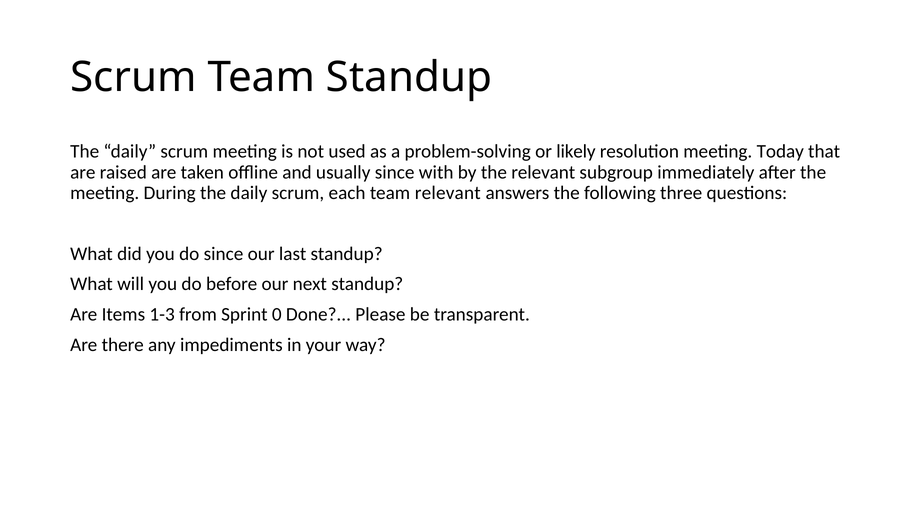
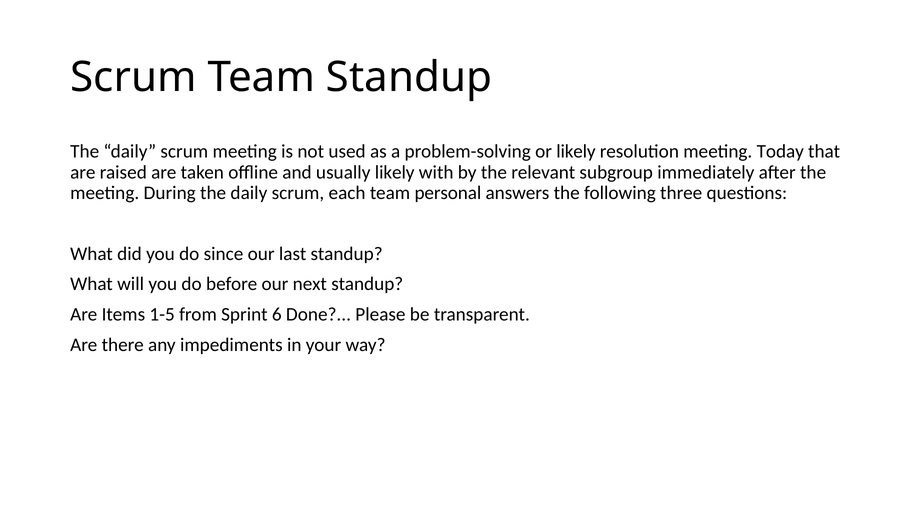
usually since: since -> likely
team relevant: relevant -> personal
1-3: 1-3 -> 1-5
0: 0 -> 6
